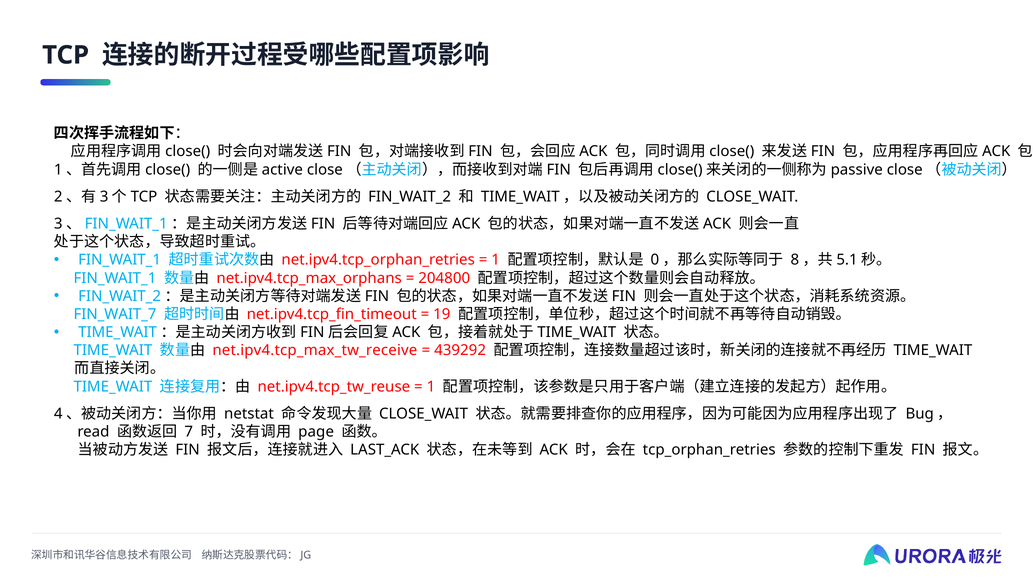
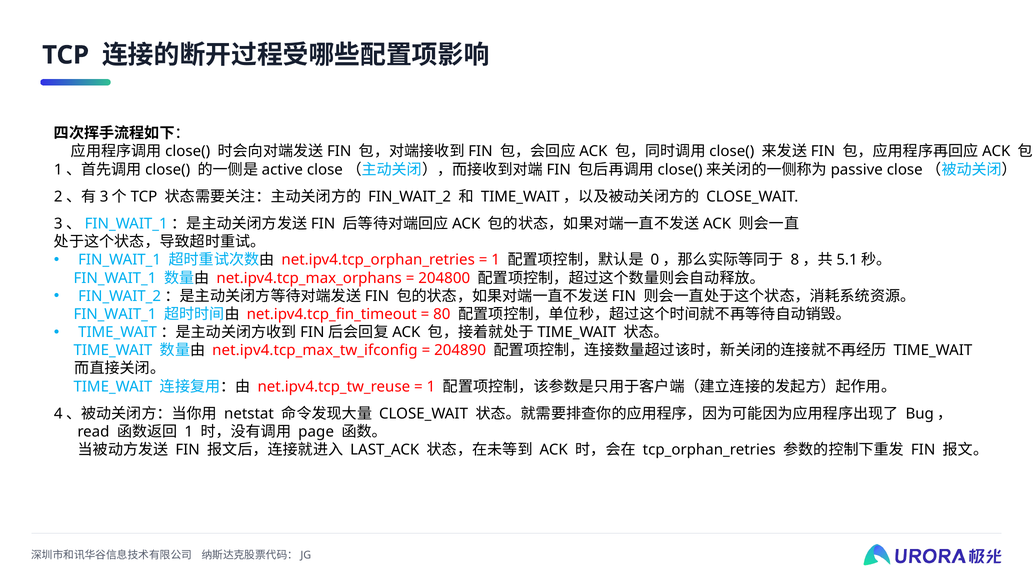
FIN_WAIT_7 at (115, 314): FIN_WAIT_7 -> FIN_WAIT_1
19: 19 -> 80
net.ipv4.tcp_max_tw_receive: net.ipv4.tcp_max_tw_receive -> net.ipv4.tcp_max_tw_ifconfig
439292: 439292 -> 204890
7 at (189, 432): 7 -> 1
